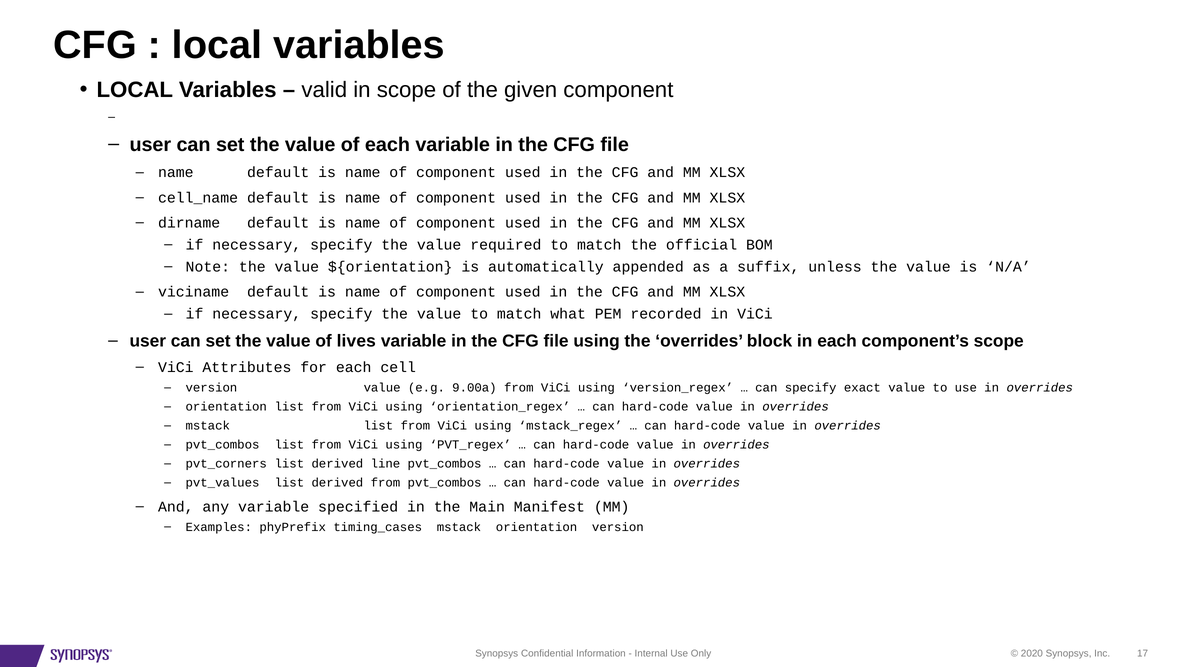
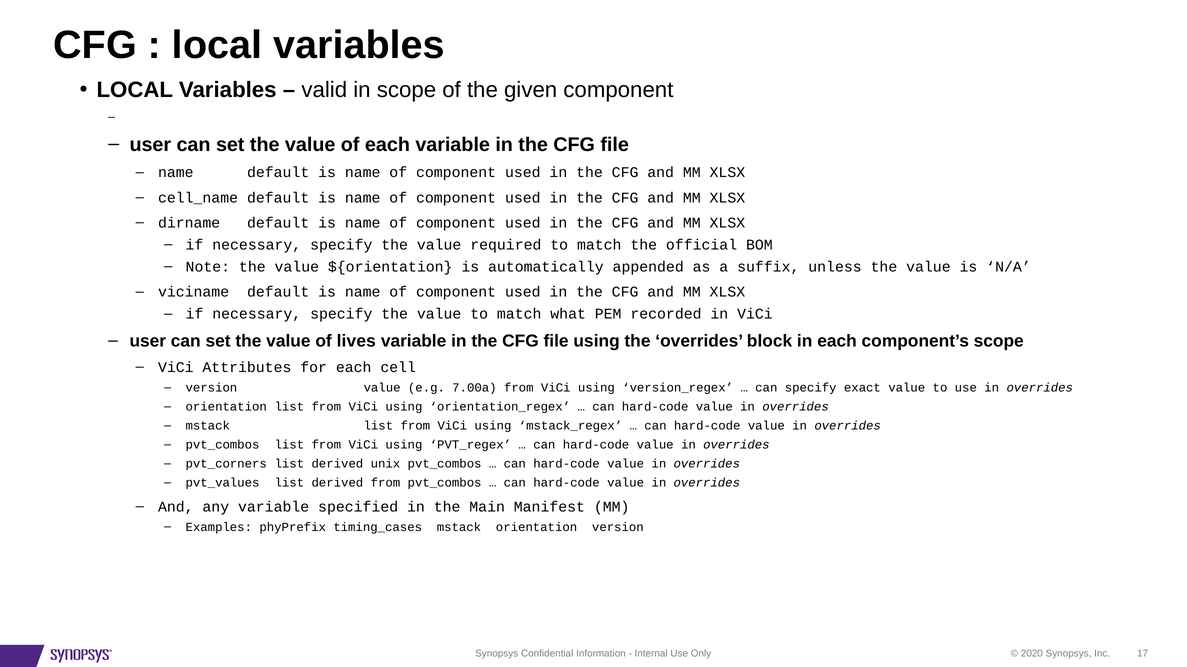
9.00a: 9.00a -> 7.00a
line: line -> unix
